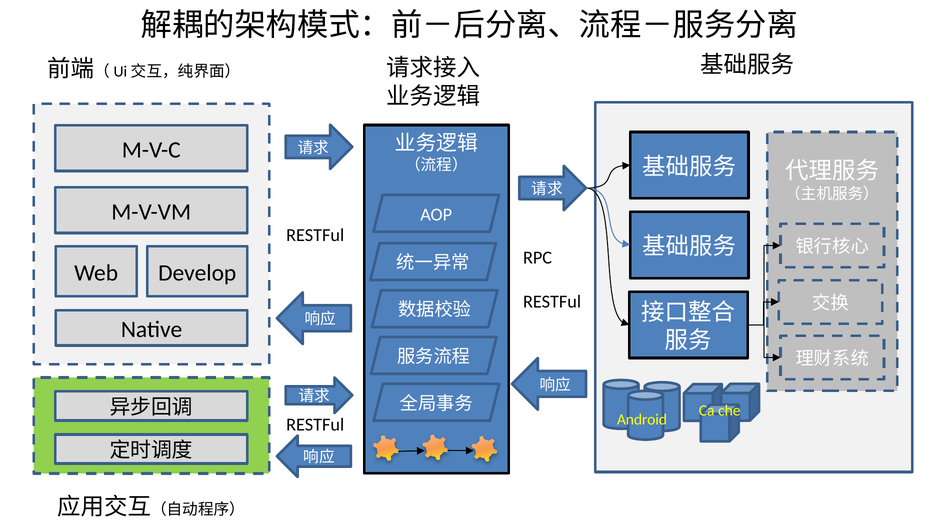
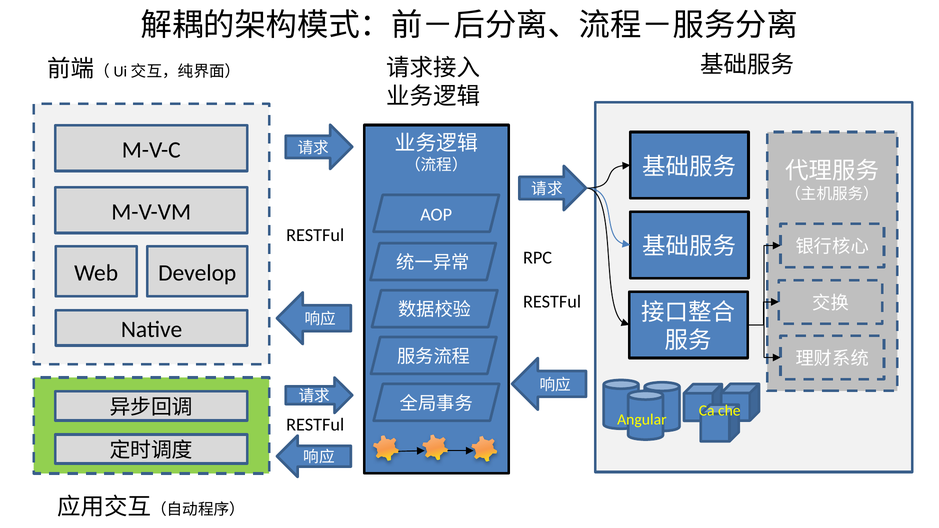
Android: Android -> Angular
